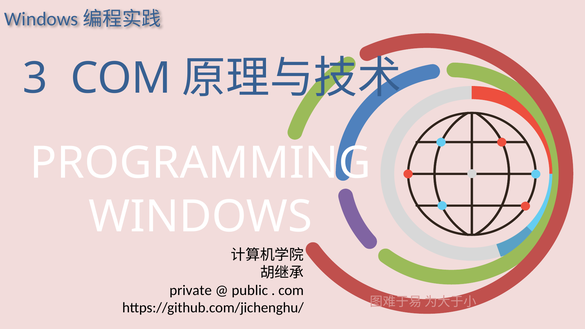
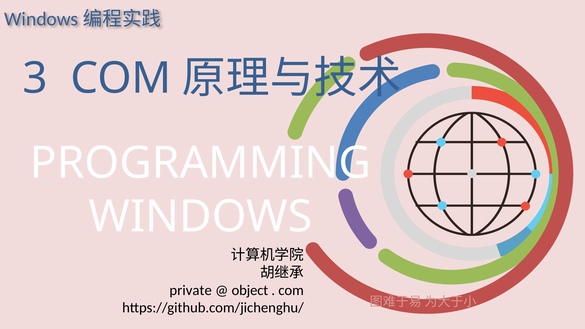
public: public -> object
